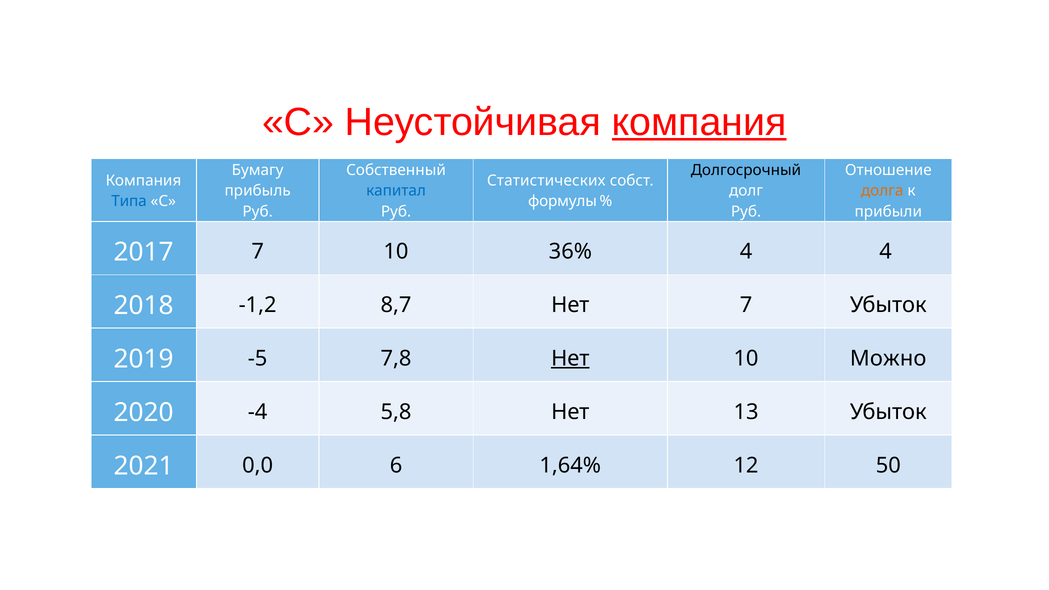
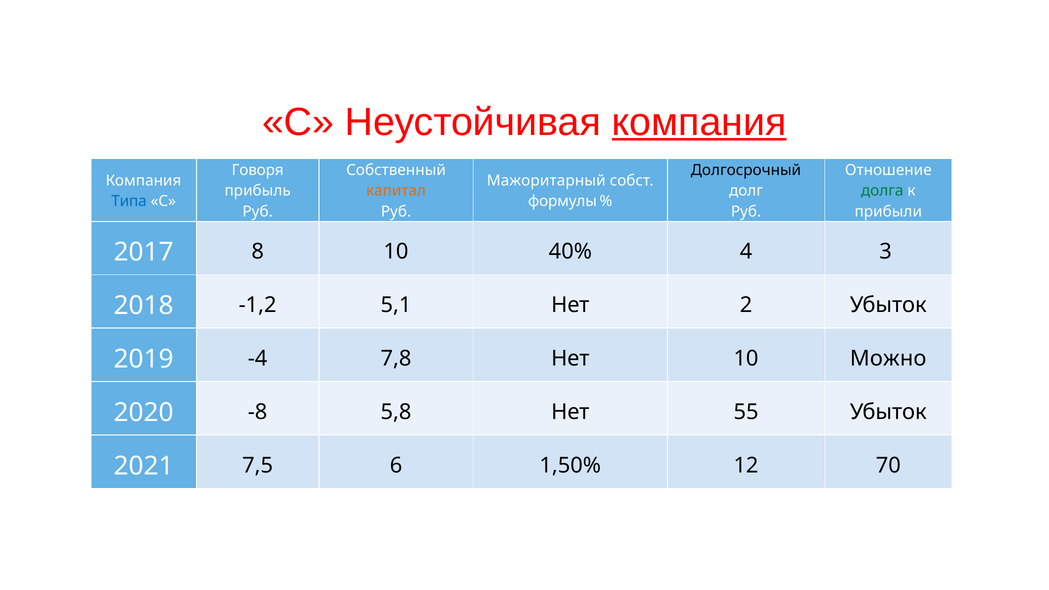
Бумагу: Бумагу -> Говоря
Статистических: Статистических -> Мажоритарный
капитал colour: blue -> orange
долга colour: orange -> green
2017 7: 7 -> 8
36%: 36% -> 40%
4 4: 4 -> 3
8,7: 8,7 -> 5,1
Нет 7: 7 -> 2
-5: -5 -> -4
Нет at (570, 358) underline: present -> none
-4: -4 -> -8
13: 13 -> 55
0,0: 0,0 -> 7,5
1,64%: 1,64% -> 1,50%
50: 50 -> 70
